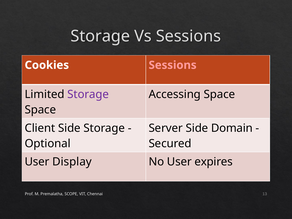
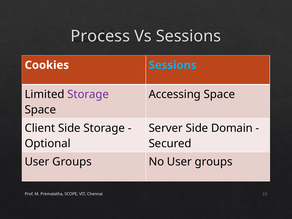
Storage at (100, 36): Storage -> Process
Sessions at (173, 65) colour: pink -> light blue
Display at (72, 162): Display -> Groups
No User expires: expires -> groups
